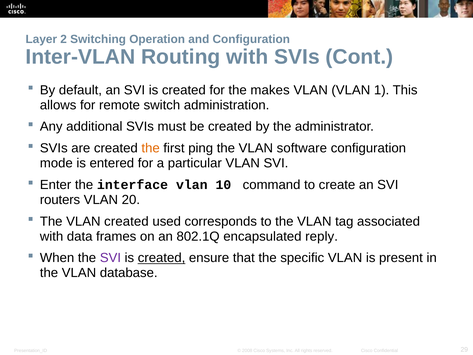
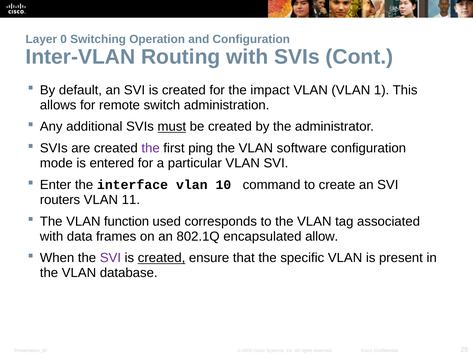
2: 2 -> 0
makes: makes -> impact
must underline: none -> present
the at (151, 148) colour: orange -> purple
20: 20 -> 11
VLAN created: created -> function
reply: reply -> allow
